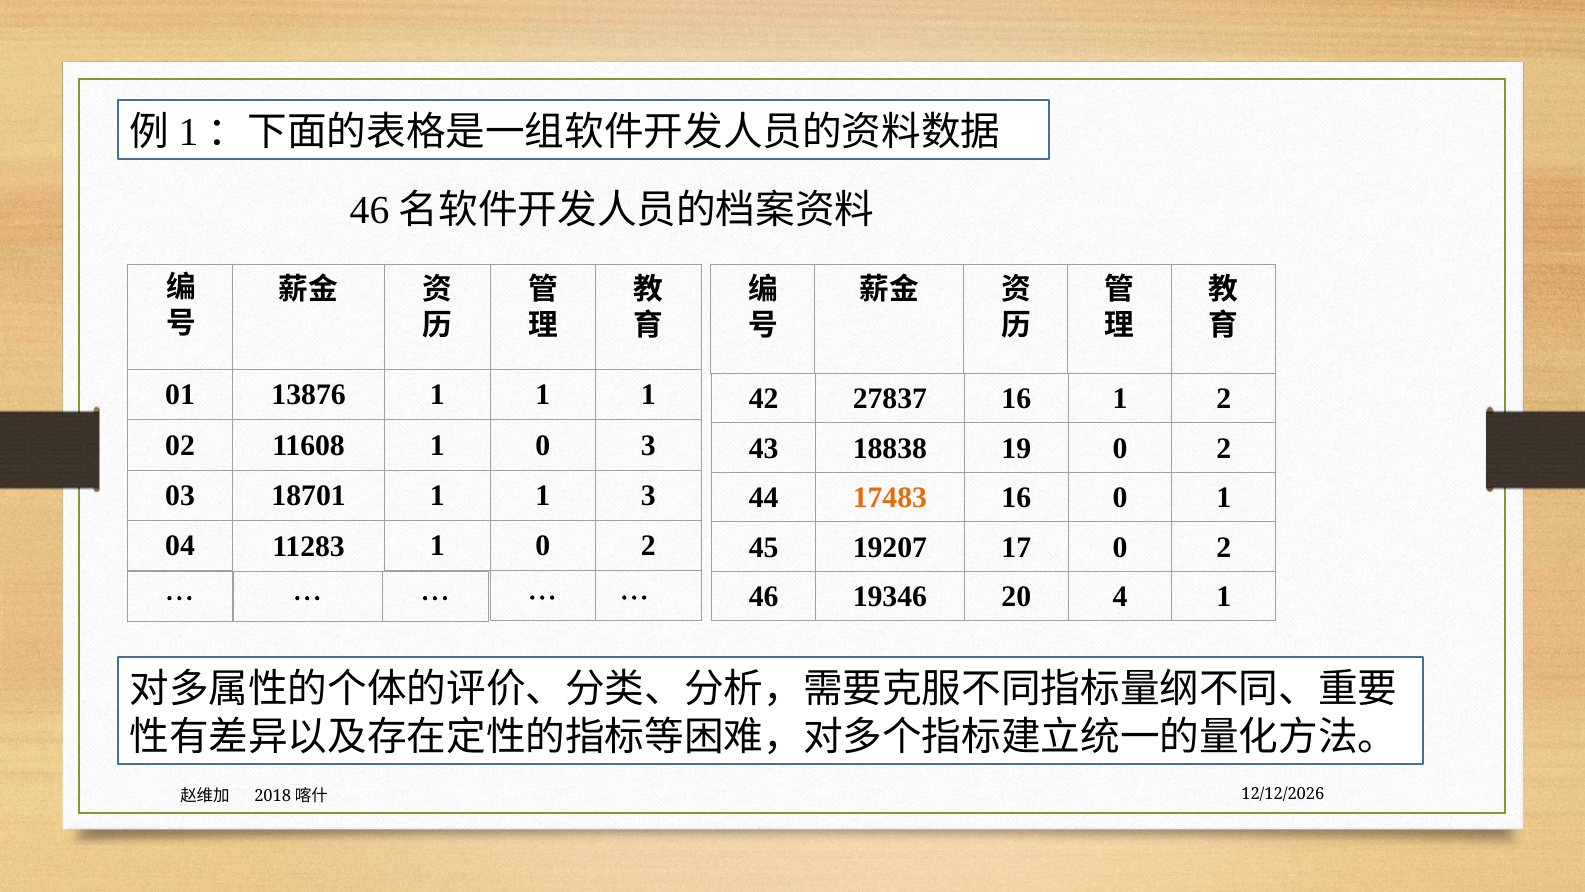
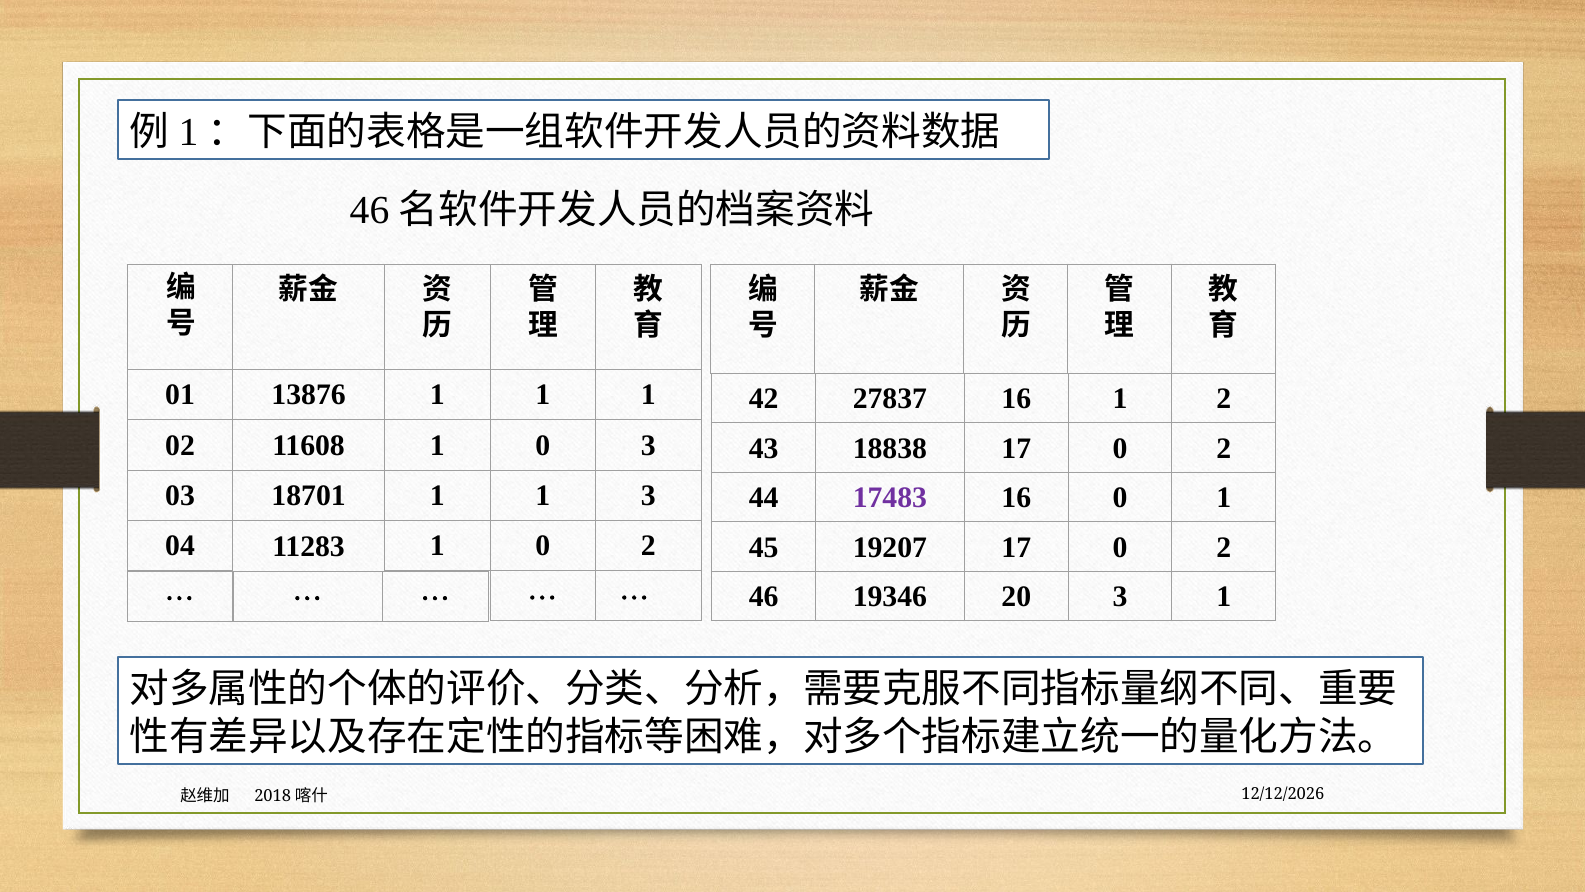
18838 19: 19 -> 17
17483 colour: orange -> purple
20 4: 4 -> 3
